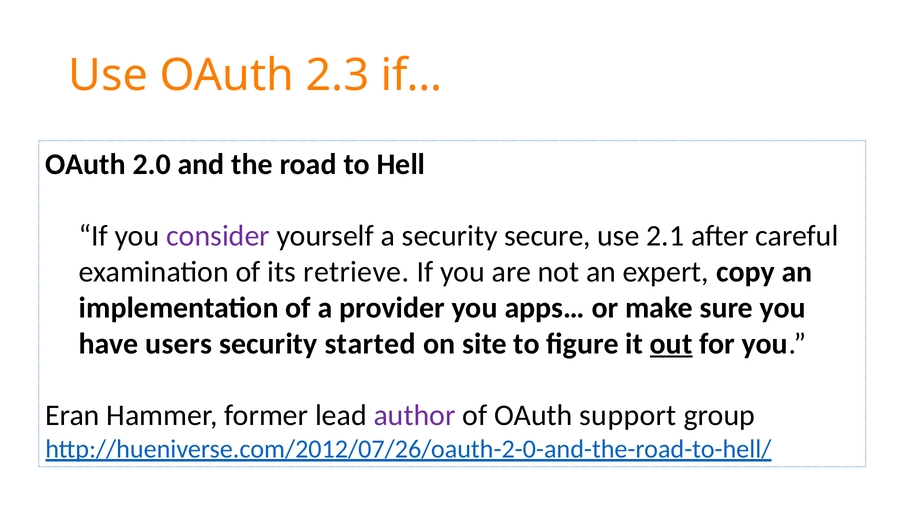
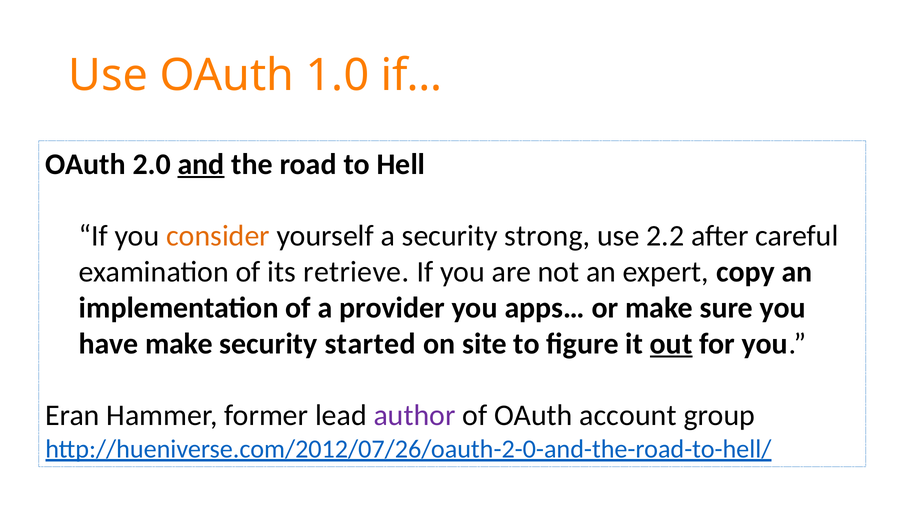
2.3: 2.3 -> 1.0
and underline: none -> present
consider colour: purple -> orange
secure: secure -> strong
2.1: 2.1 -> 2.2
have users: users -> make
support: support -> account
